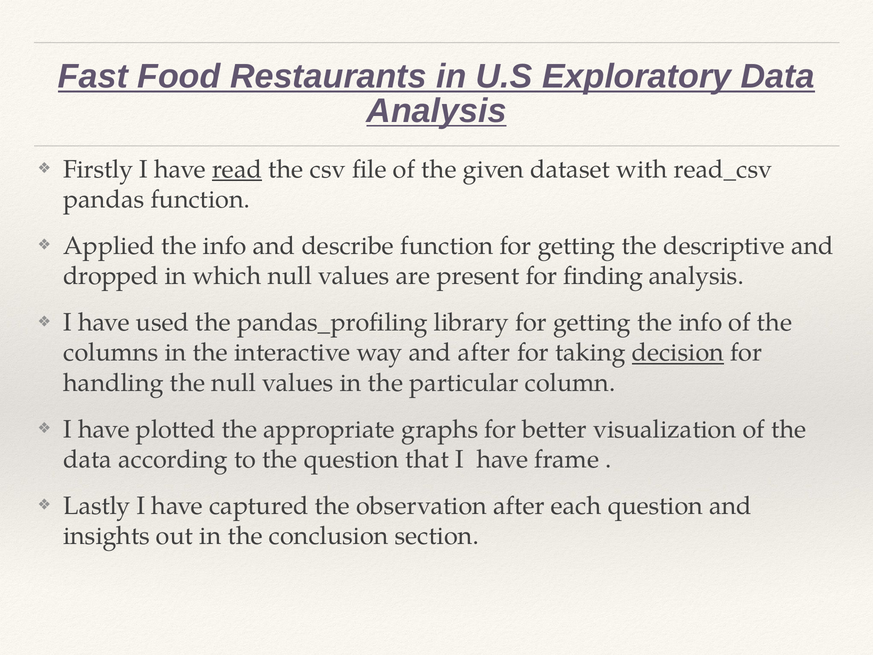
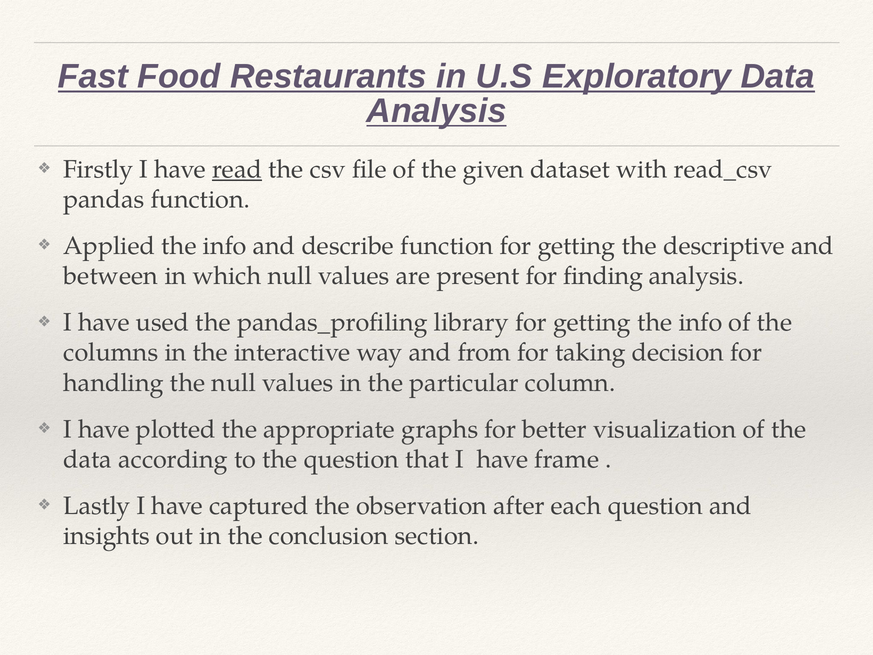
dropped: dropped -> between
and after: after -> from
decision underline: present -> none
